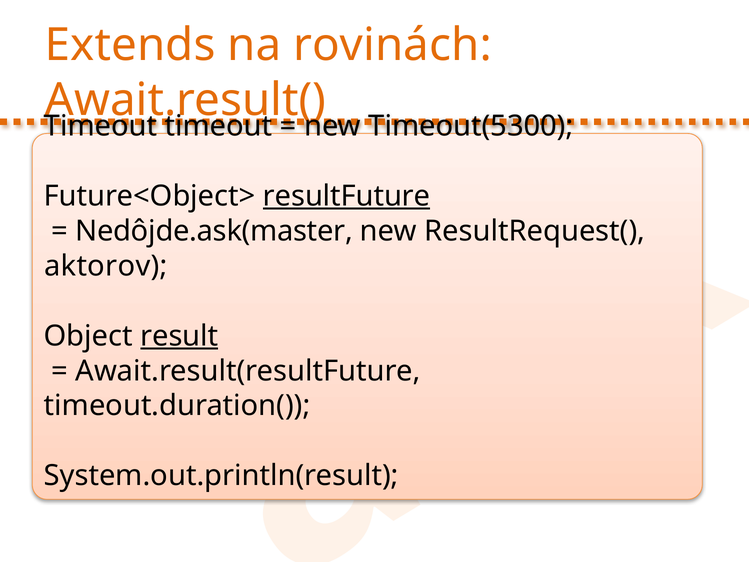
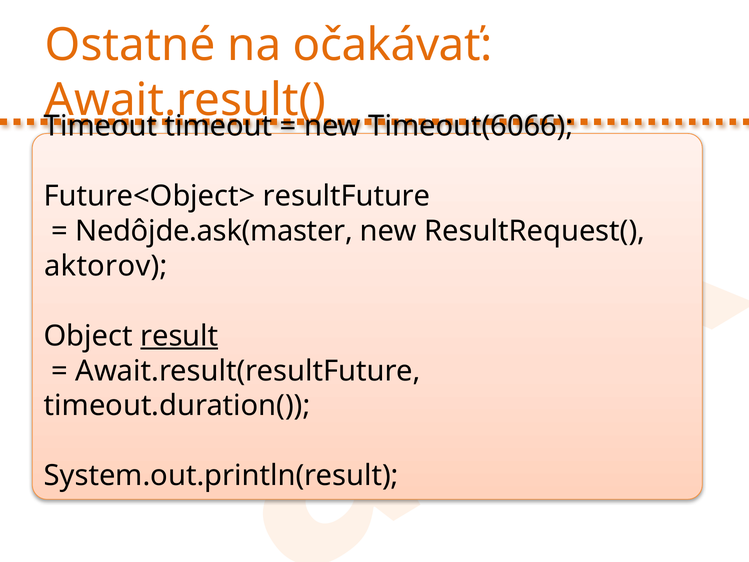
Extends: Extends -> Ostatné
rovinách: rovinách -> očakávať
Timeout(5300: Timeout(5300 -> Timeout(6066
resultFuture underline: present -> none
